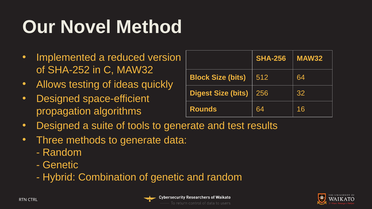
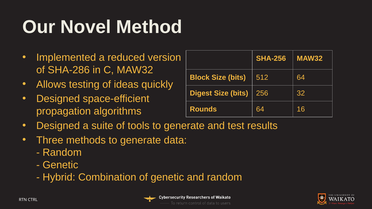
SHA-252: SHA-252 -> SHA-286
